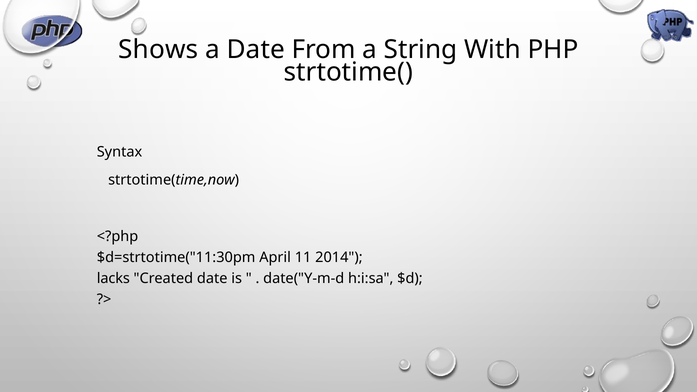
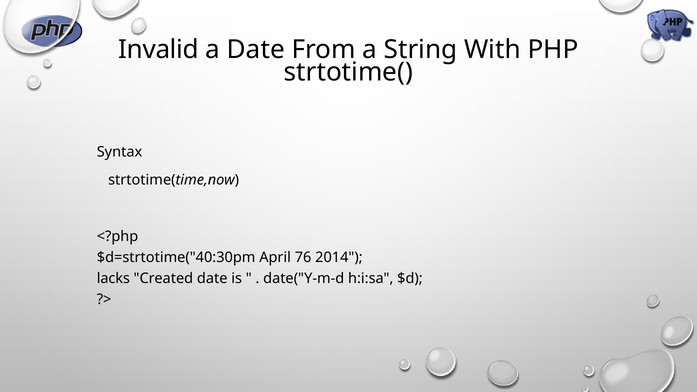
Shows: Shows -> Invalid
$d=strtotime("11:30pm: $d=strtotime("11:30pm -> $d=strtotime("40:30pm
11: 11 -> 76
